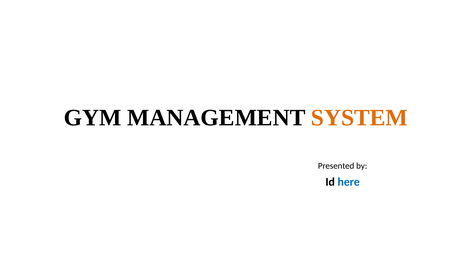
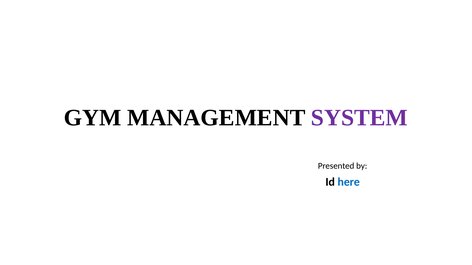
SYSTEM colour: orange -> purple
